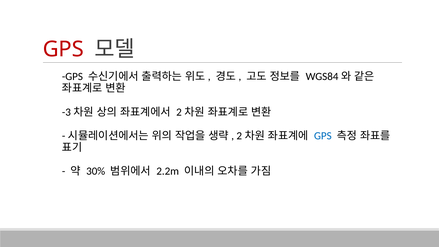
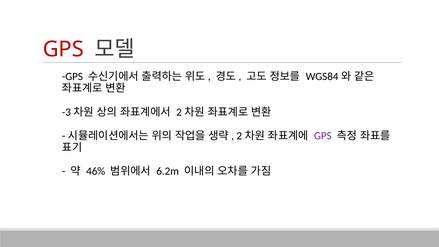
GPS at (323, 136) colour: blue -> purple
30%: 30% -> 46%
2.2m: 2.2m -> 6.2m
